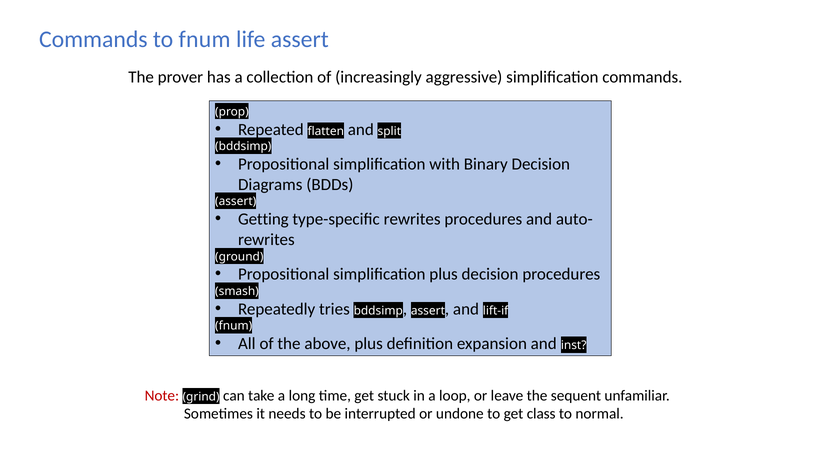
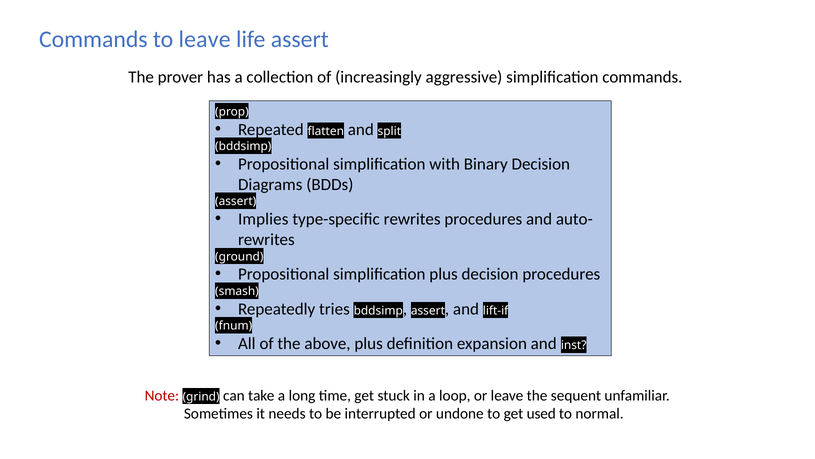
to fnum: fnum -> leave
Getting: Getting -> Implies
class: class -> used
